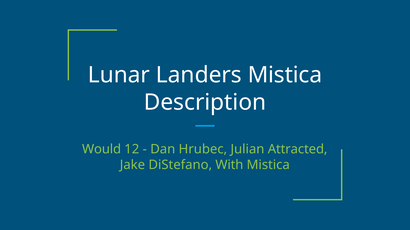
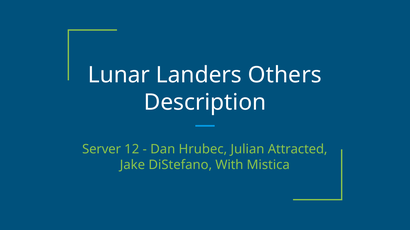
Landers Mistica: Mistica -> Others
Would: Would -> Server
